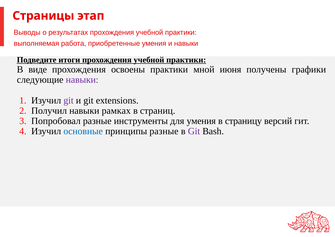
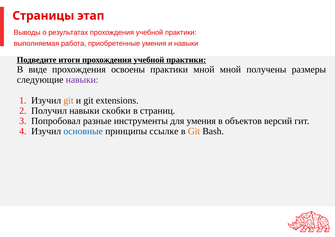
мной июня: июня -> мной
графики: графики -> размеры
git at (68, 100) colour: purple -> orange
рамках: рамках -> скобки
страницу: страницу -> объектов
принципы разные: разные -> ссылке
Git at (194, 131) colour: purple -> orange
